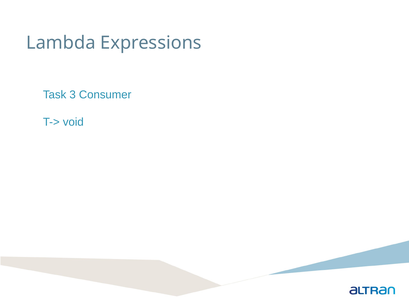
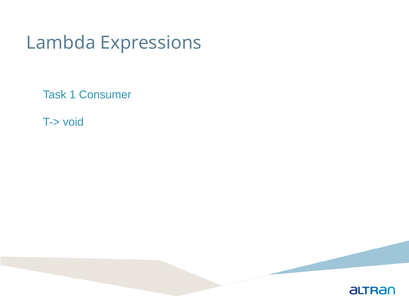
3: 3 -> 1
